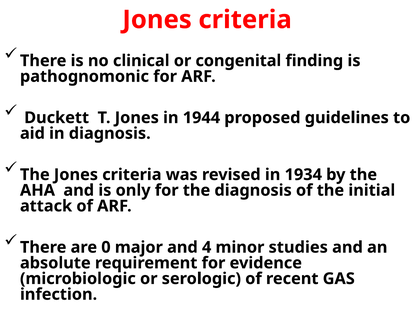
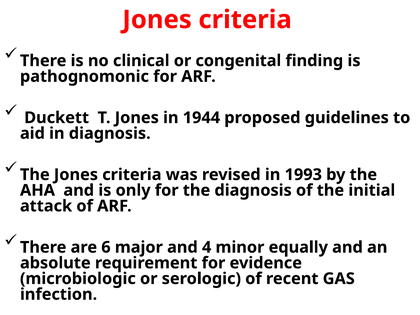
1934: 1934 -> 1993
0: 0 -> 6
studies: studies -> equally
